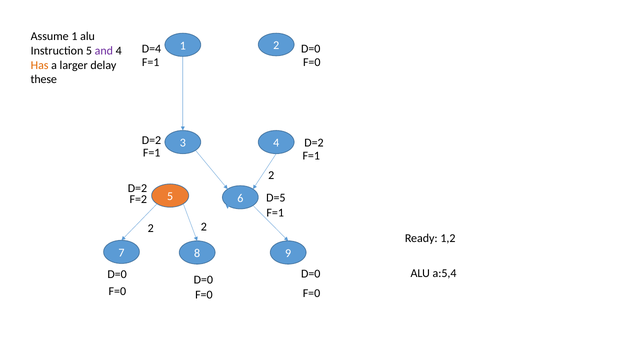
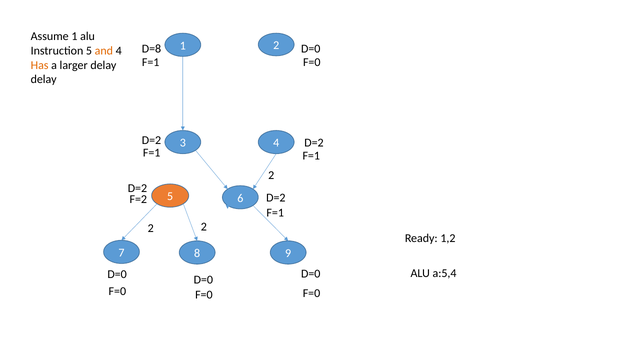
D=4: D=4 -> D=8
and colour: purple -> orange
these at (44, 79): these -> delay
D=5 at (276, 198): D=5 -> D=2
